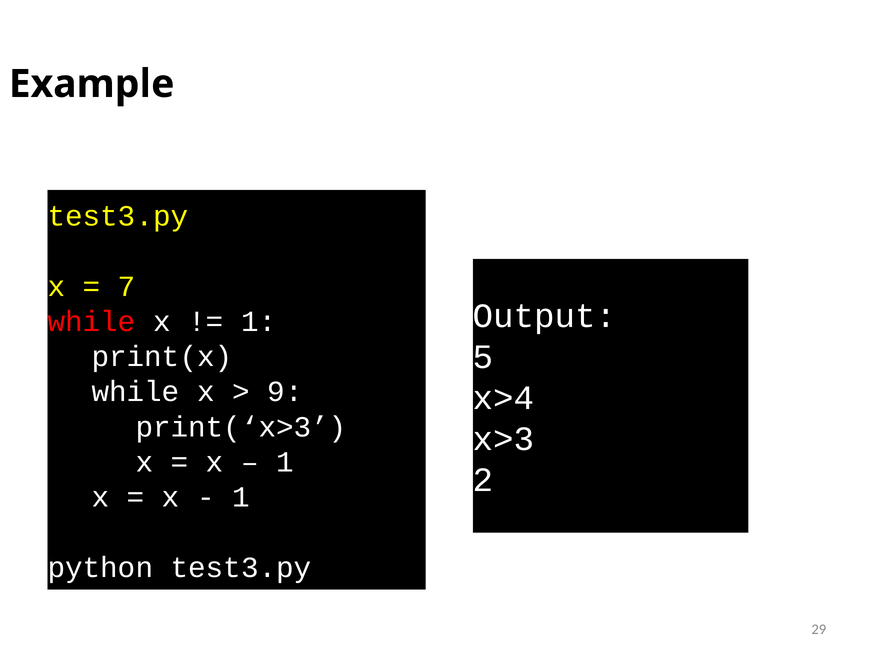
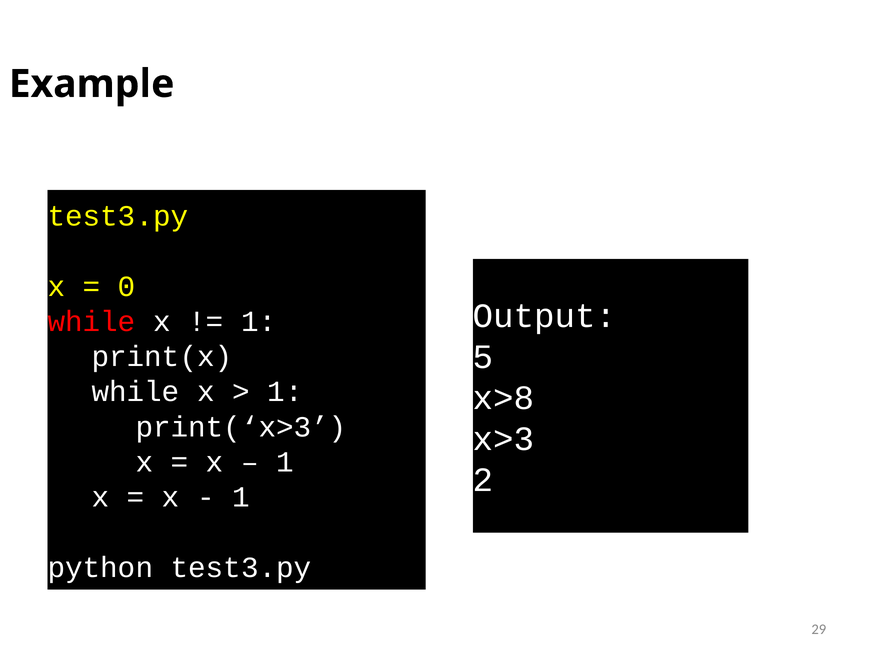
7: 7 -> 0
9 at (285, 392): 9 -> 1
x>4: x>4 -> x>8
